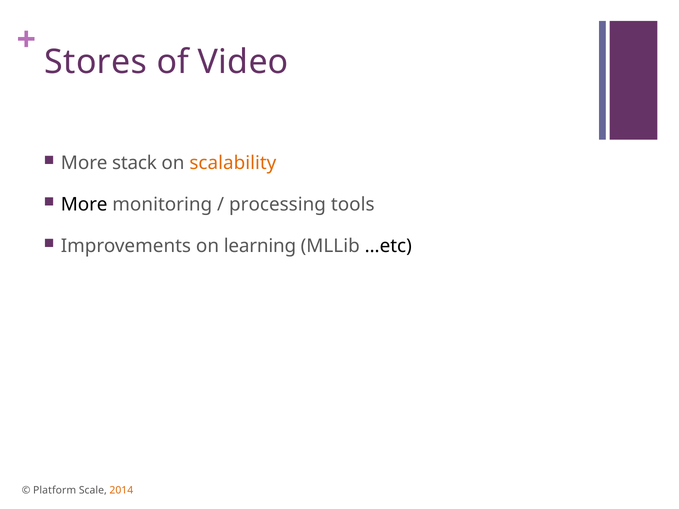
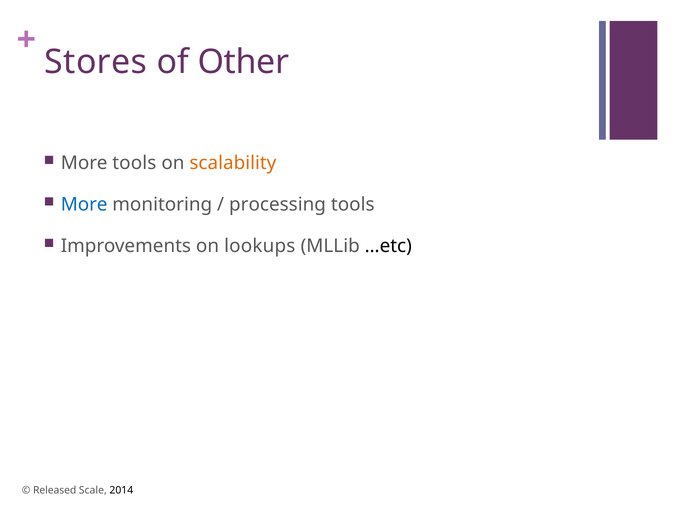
Video: Video -> Other
More stack: stack -> tools
More at (84, 205) colour: black -> blue
learning: learning -> lookups
Platform: Platform -> Released
2014 colour: orange -> black
